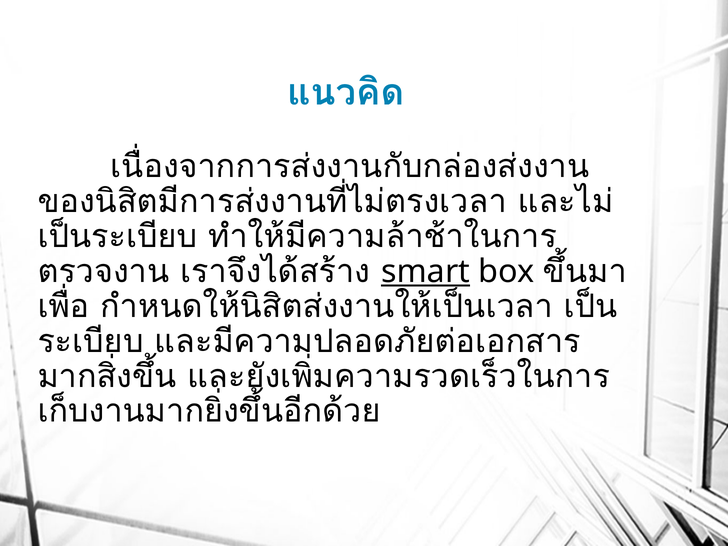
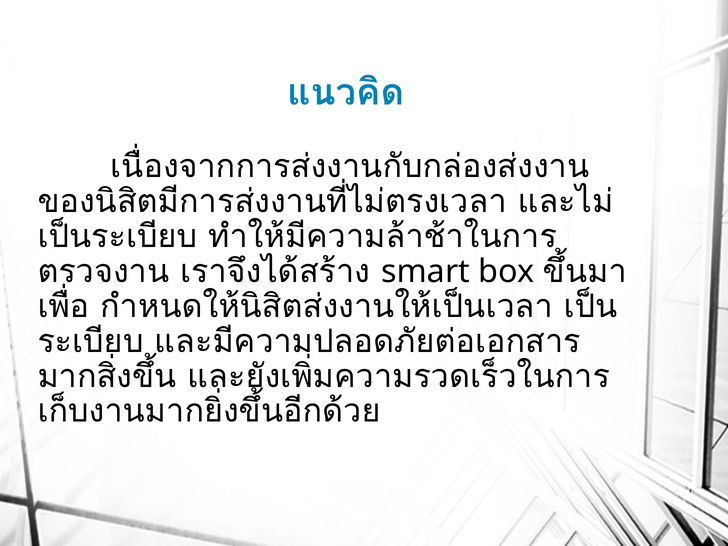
smart underline: present -> none
